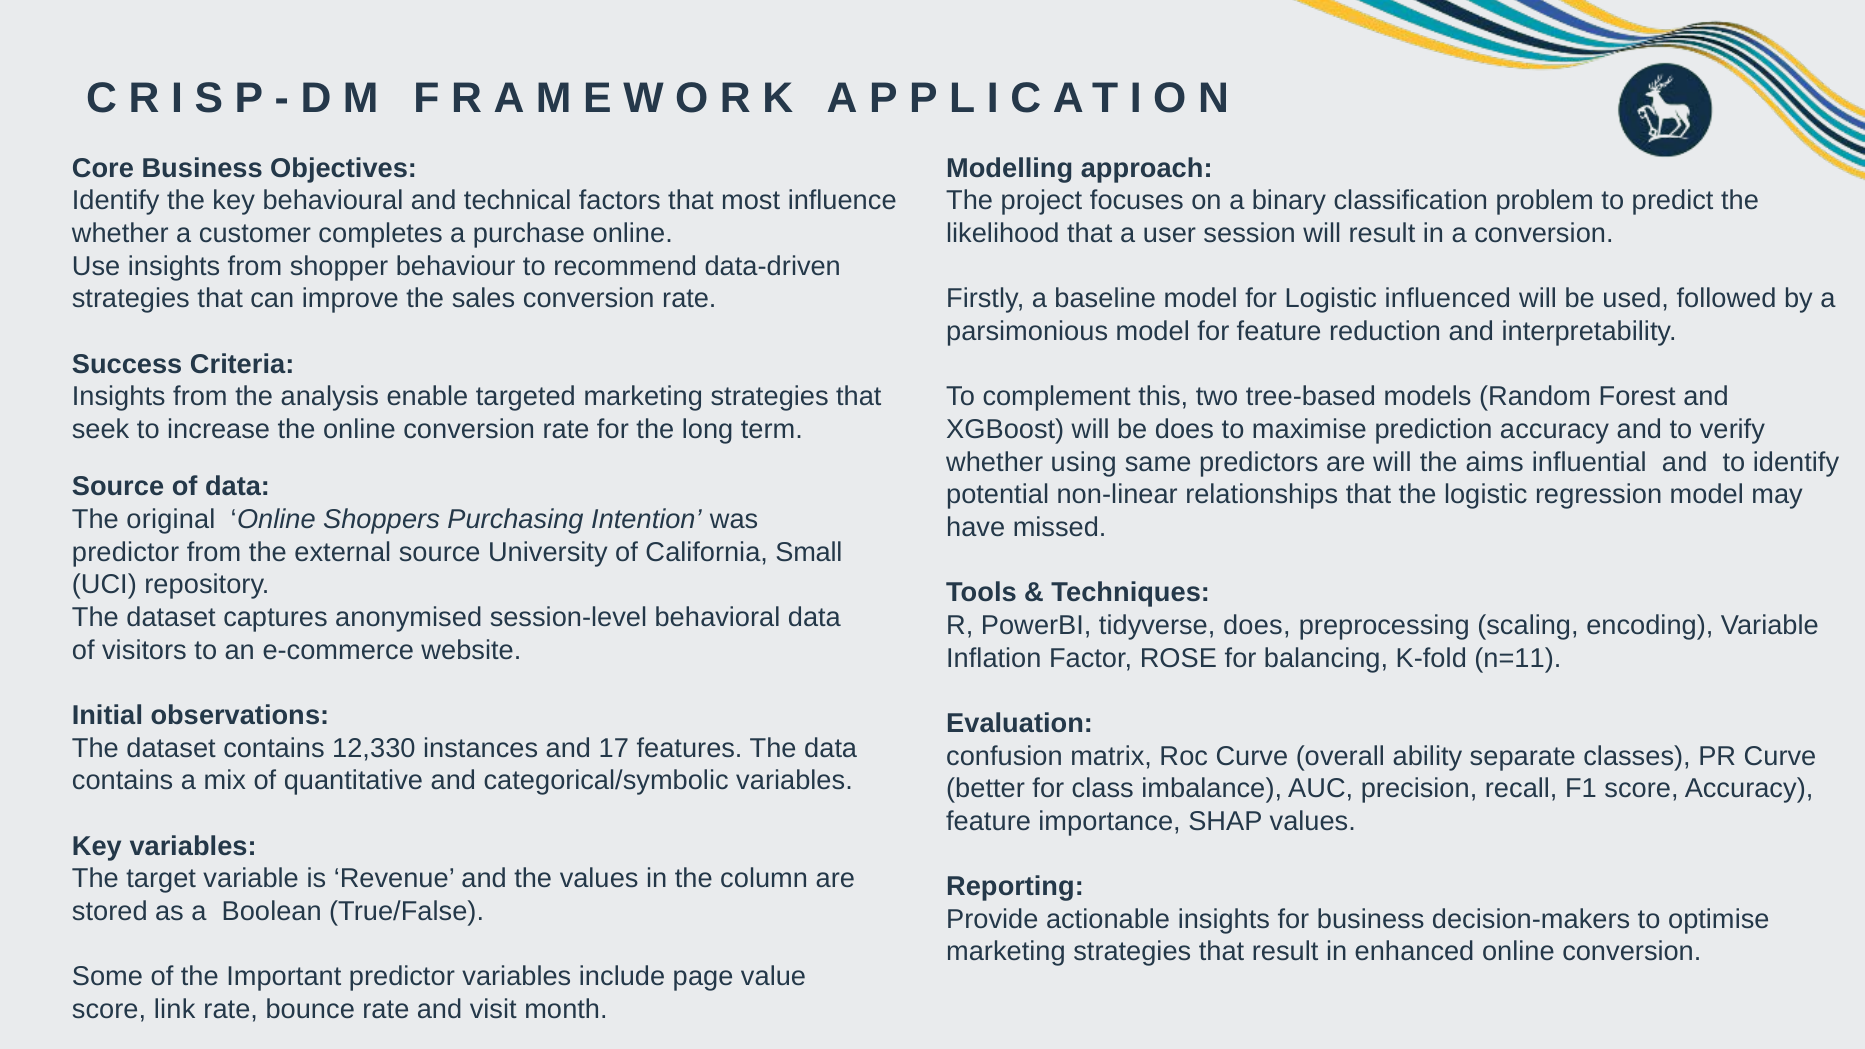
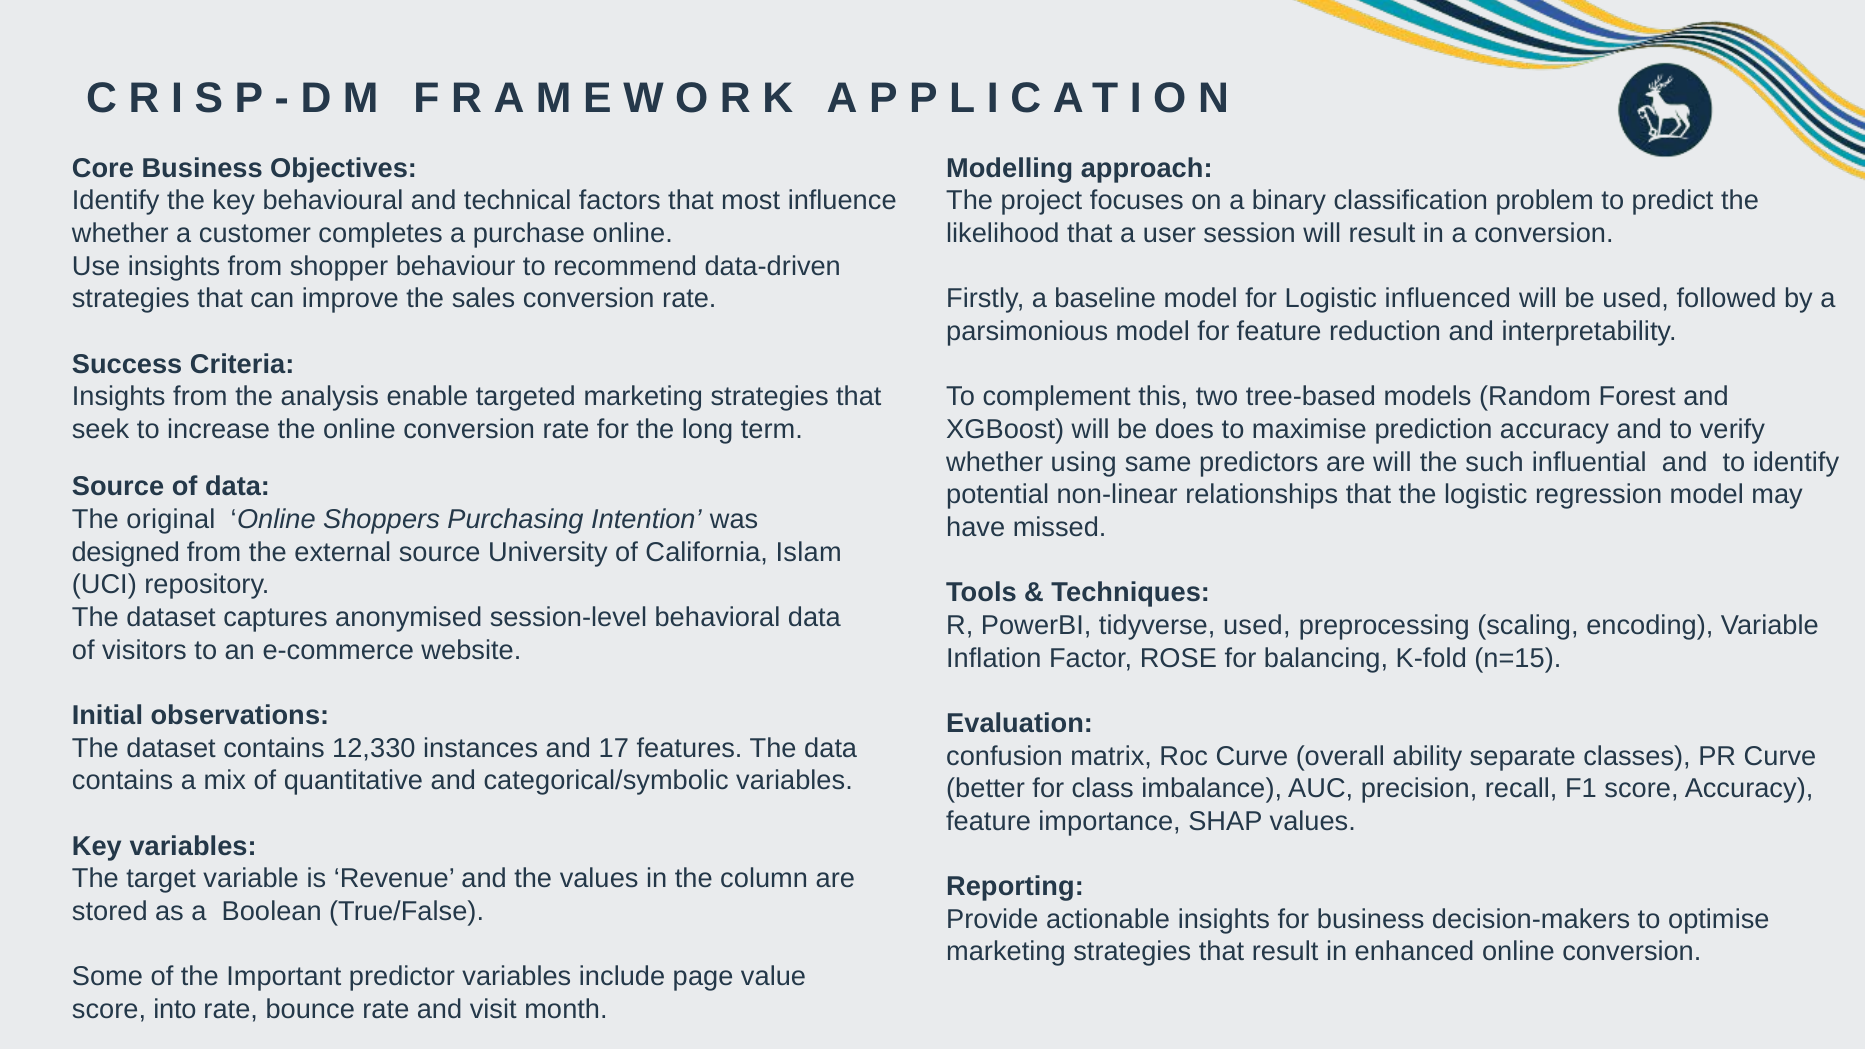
aims: aims -> such
predictor at (126, 552): predictor -> designed
Small: Small -> Islam
tidyverse does: does -> used
n=11: n=11 -> n=15
link: link -> into
